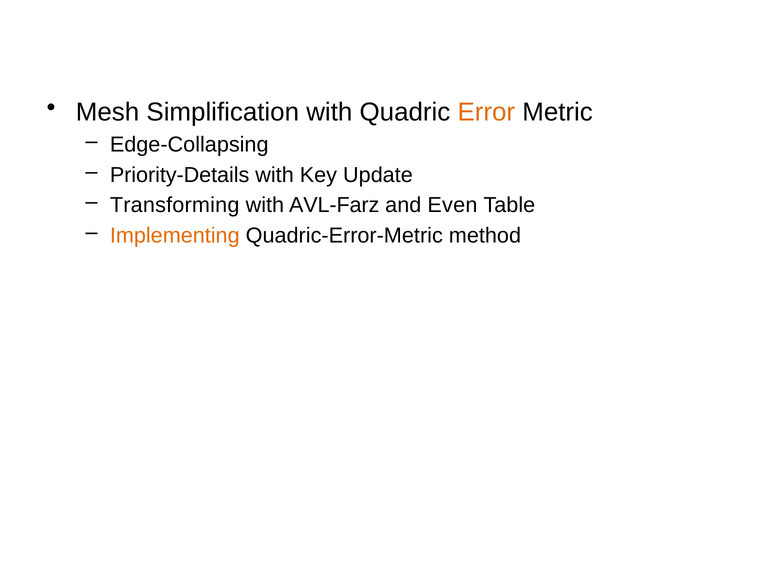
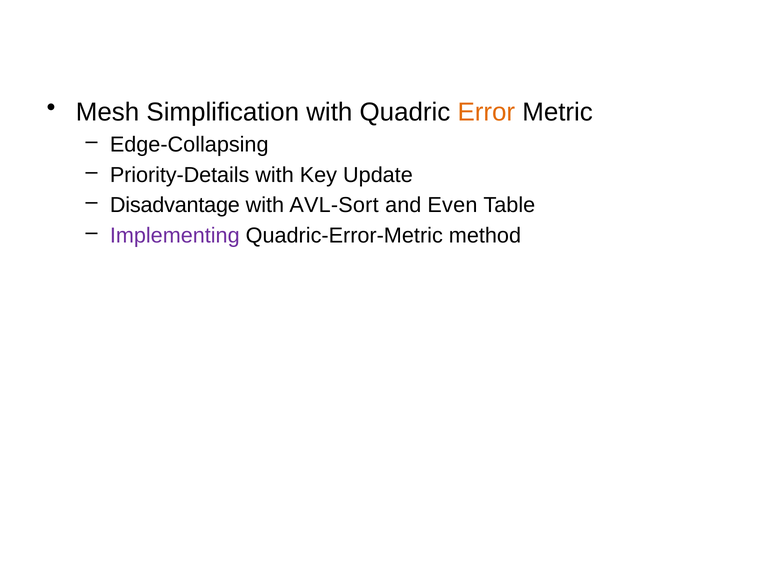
Transforming: Transforming -> Disadvantage
AVL-Farz: AVL-Farz -> AVL-Sort
Implementing colour: orange -> purple
